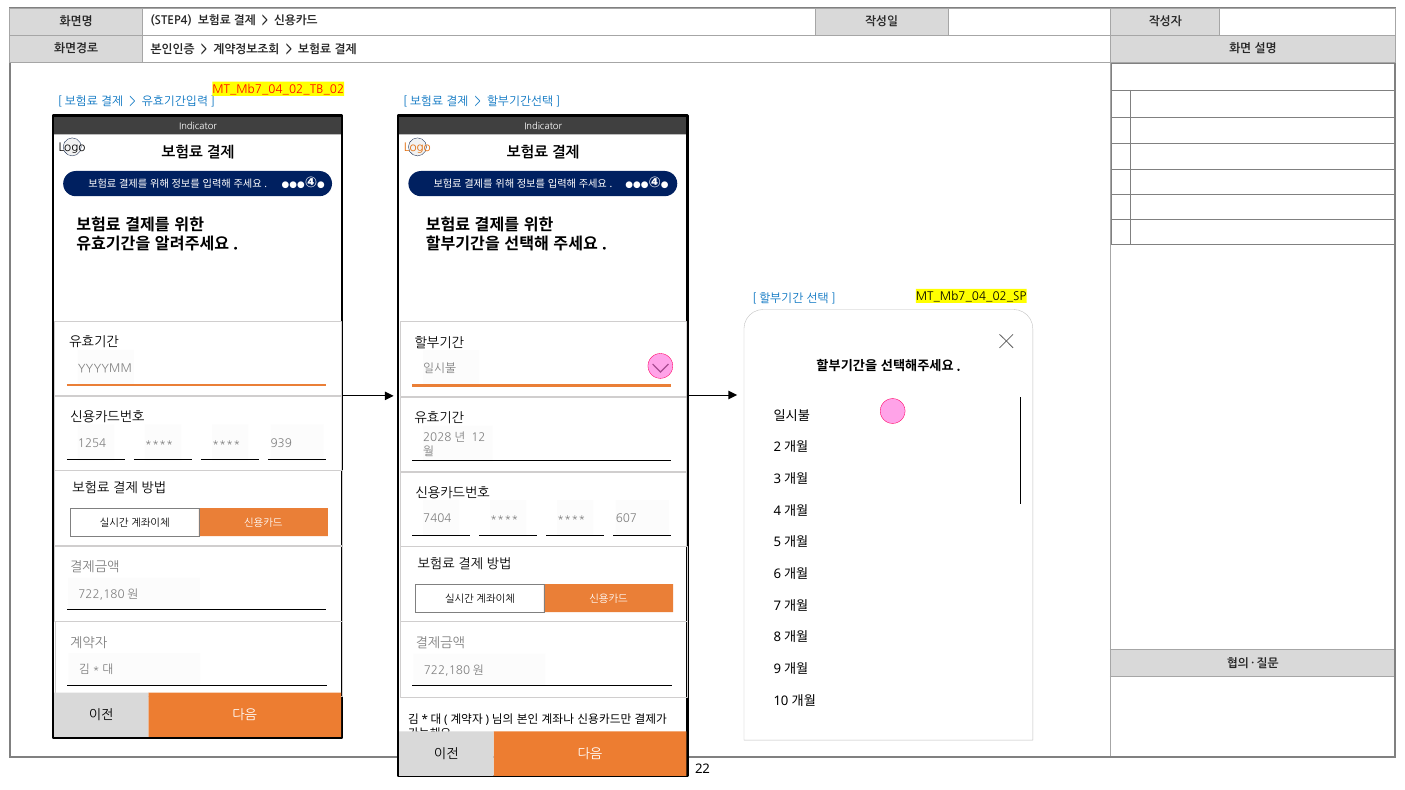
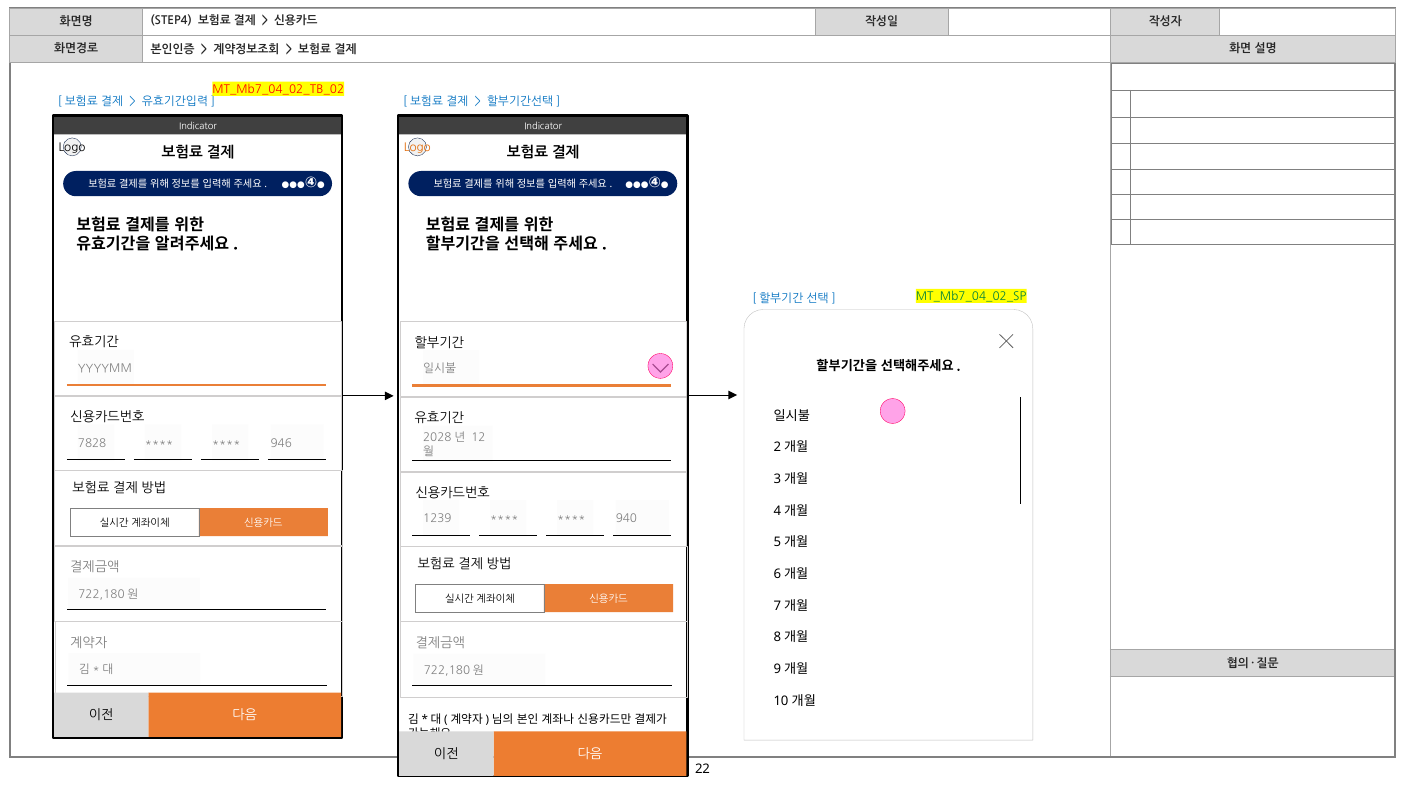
MT_Mb7_04_02_SP colour: black -> green
1254: 1254 -> 7828
939: 939 -> 946
7404: 7404 -> 1239
607: 607 -> 940
